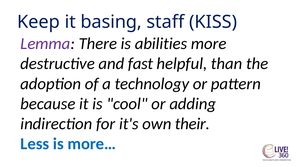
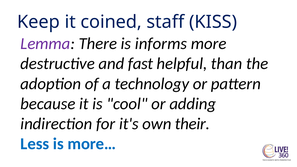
basing: basing -> coined
abilities: abilities -> informs
